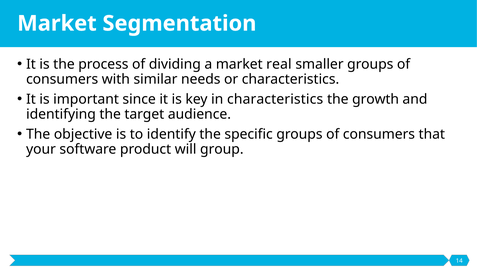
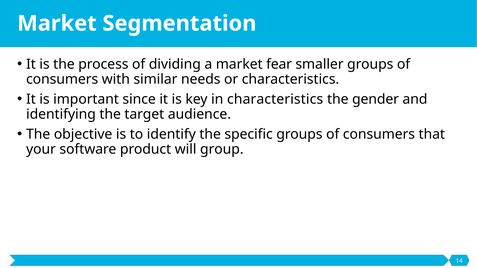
real: real -> fear
growth: growth -> gender
